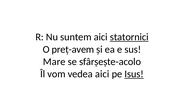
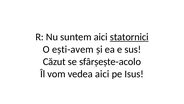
preț-avem: preț-avem -> ești-avem
Mare: Mare -> Căzut
Isus underline: present -> none
